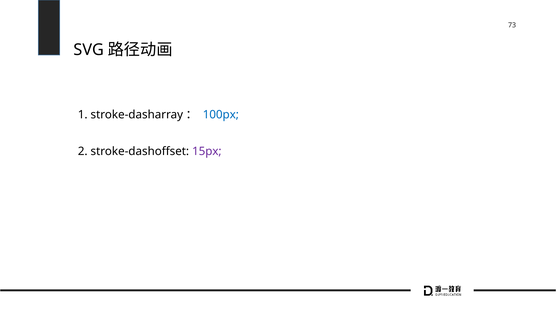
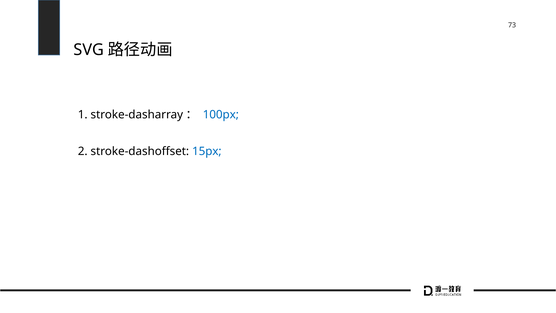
15px colour: purple -> blue
